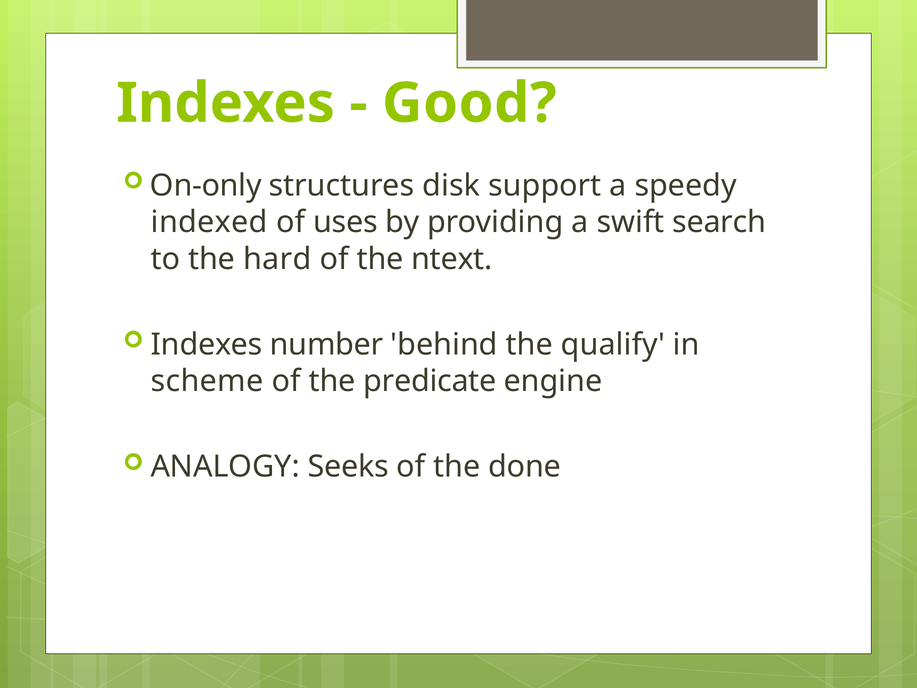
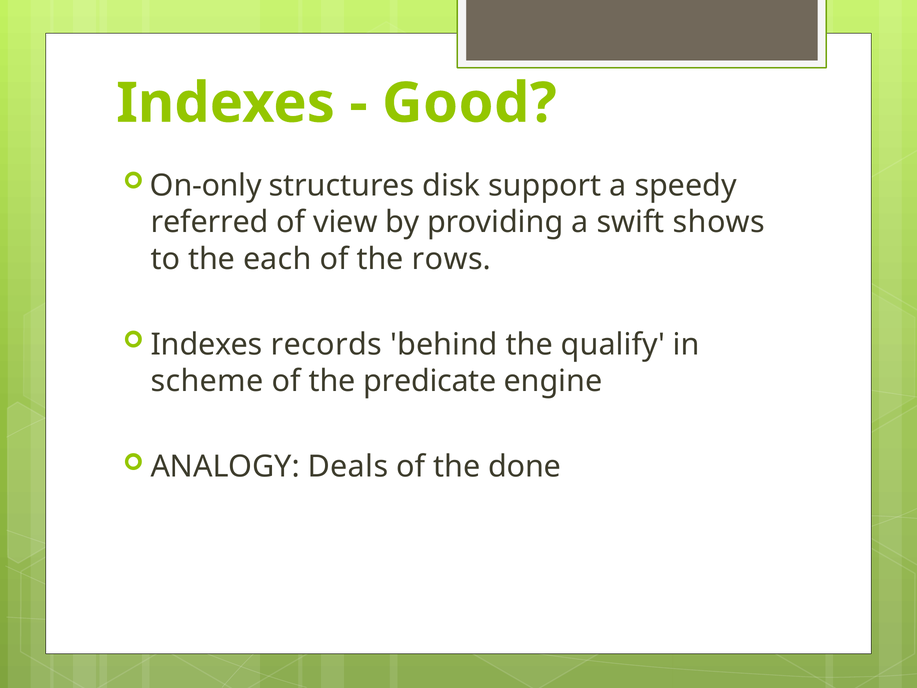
indexed: indexed -> referred
uses: uses -> view
search: search -> shows
hard: hard -> each
ntext: ntext -> rows
number: number -> records
Seeks: Seeks -> Deals
